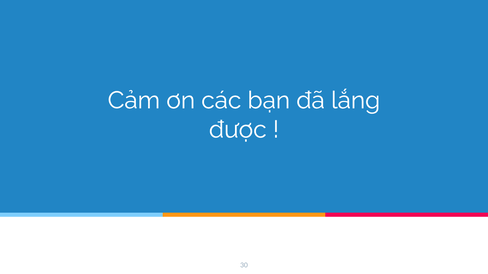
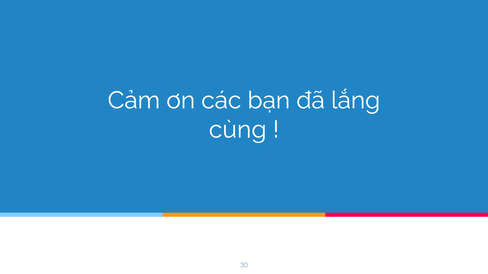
được: được -> cùng
